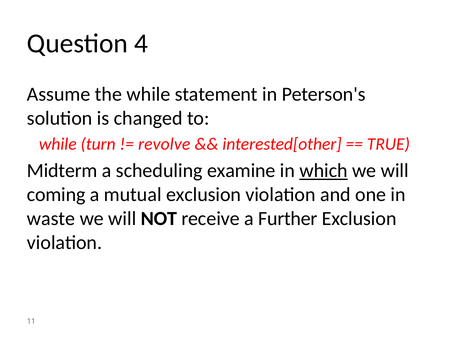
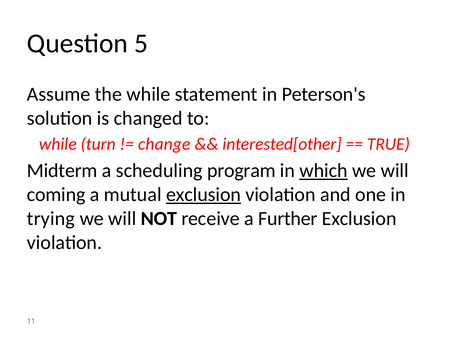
4: 4 -> 5
revolve: revolve -> change
examine: examine -> program
exclusion at (204, 195) underline: none -> present
waste: waste -> trying
